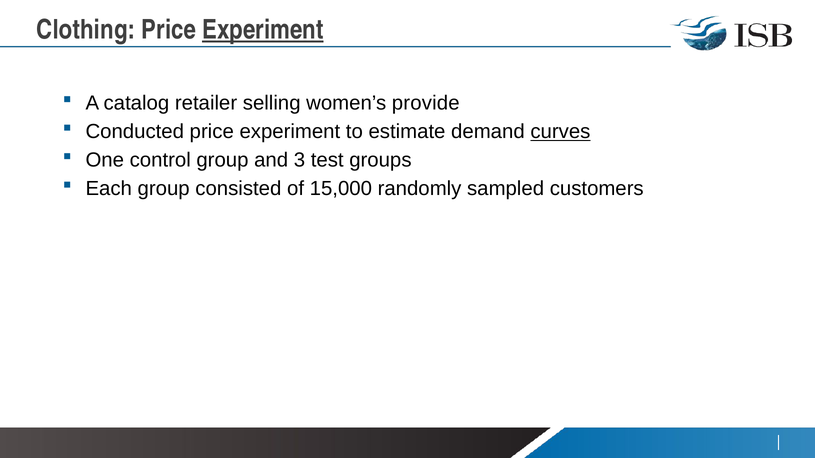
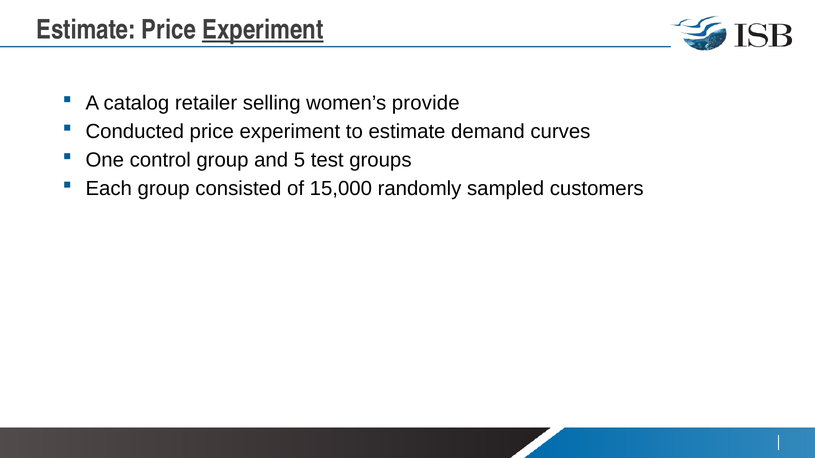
Clothing at (86, 30): Clothing -> Estimate
curves underline: present -> none
3: 3 -> 5
